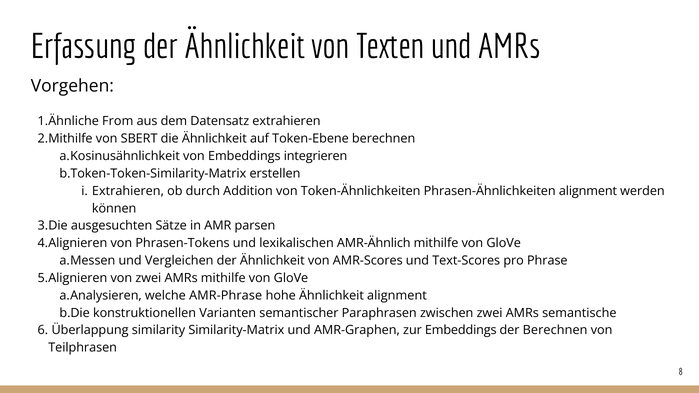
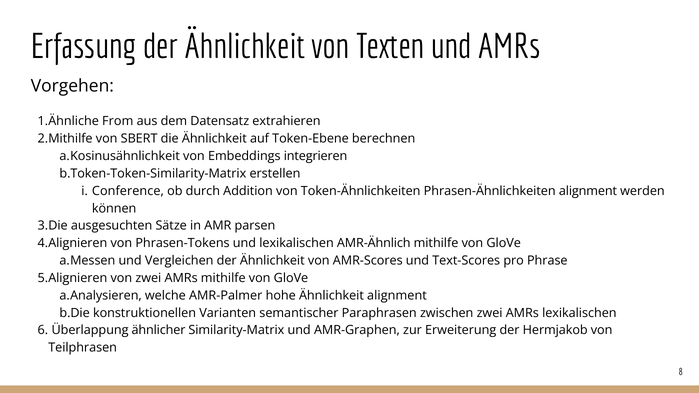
Extrahieren at (128, 191): Extrahieren -> Conference
AMR-Phrase: AMR-Phrase -> AMR-Palmer
AMRs semantische: semantische -> lexikalischen
similarity: similarity -> ähnlicher
zur Embeddings: Embeddings -> Erweiterung
der Berechnen: Berechnen -> Hermjakob
